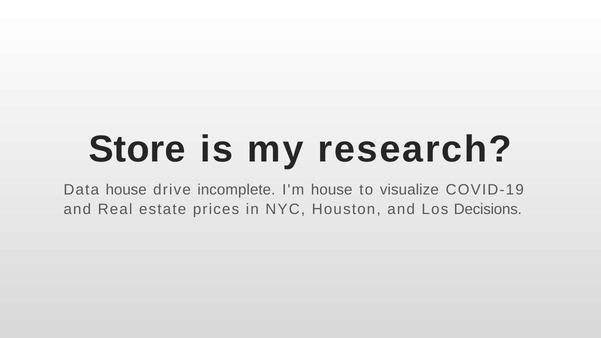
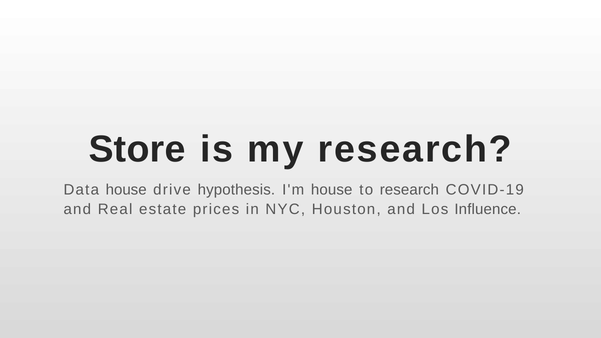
incomplete: incomplete -> hypothesis
to visualize: visualize -> research
Decisions: Decisions -> Influence
